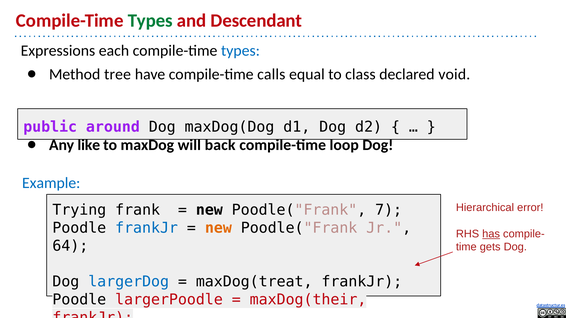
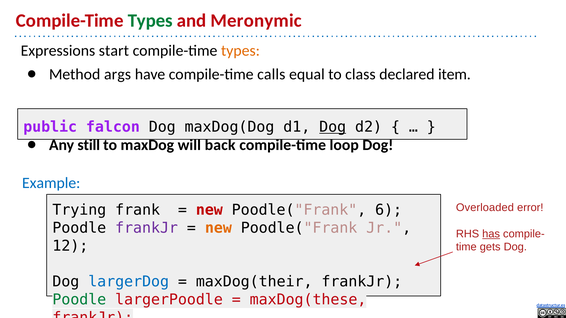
Descendant: Descendant -> Meronymic
each: each -> start
types at (240, 51) colour: blue -> orange
tree: tree -> args
void: void -> item
around: around -> falcon
Dog at (333, 127) underline: none -> present
like: like -> still
Hierarchical: Hierarchical -> Overloaded
new at (209, 210) colour: black -> red
7: 7 -> 6
frankJr at (147, 228) colour: blue -> purple
64: 64 -> 12
maxDog(treat: maxDog(treat -> maxDog(their
Poodle at (79, 300) colour: black -> green
maxDog(their: maxDog(their -> maxDog(these
